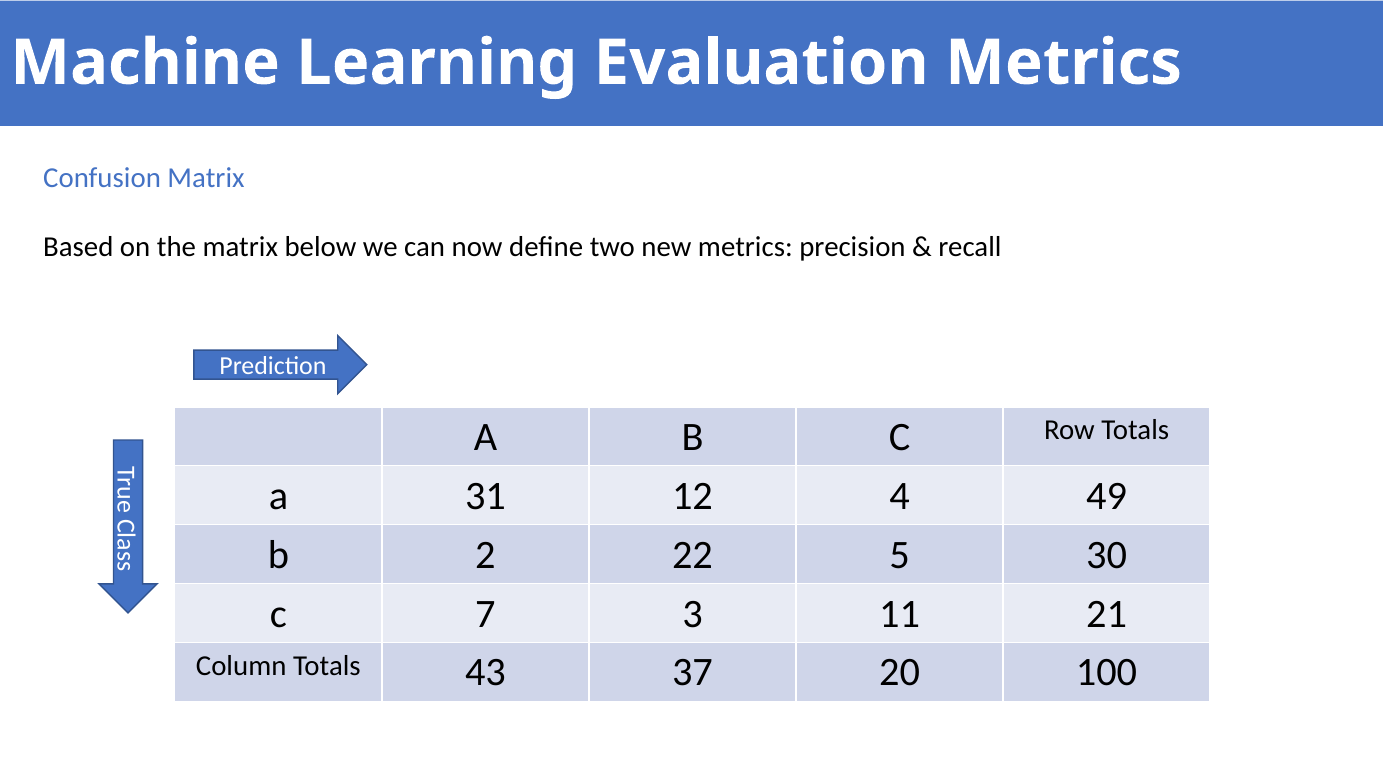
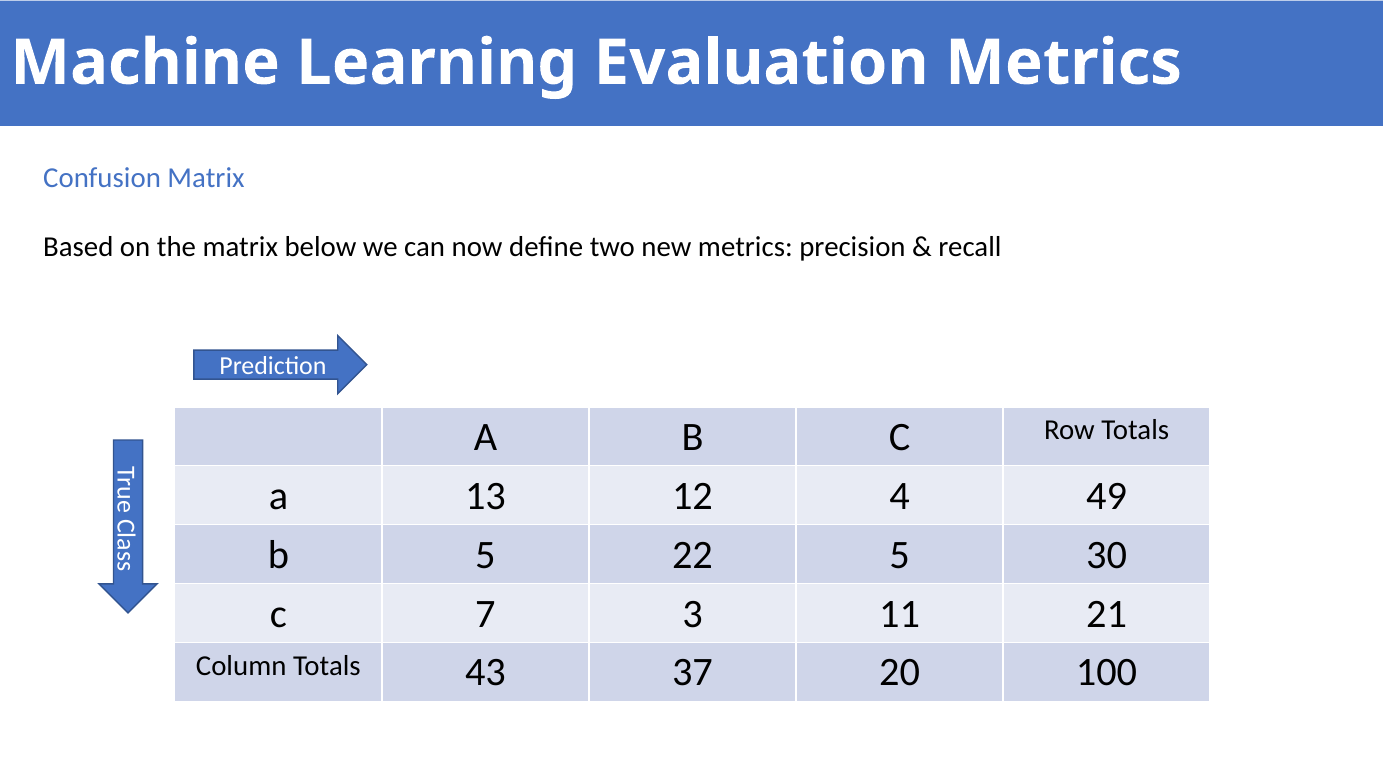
31: 31 -> 13
b 2: 2 -> 5
